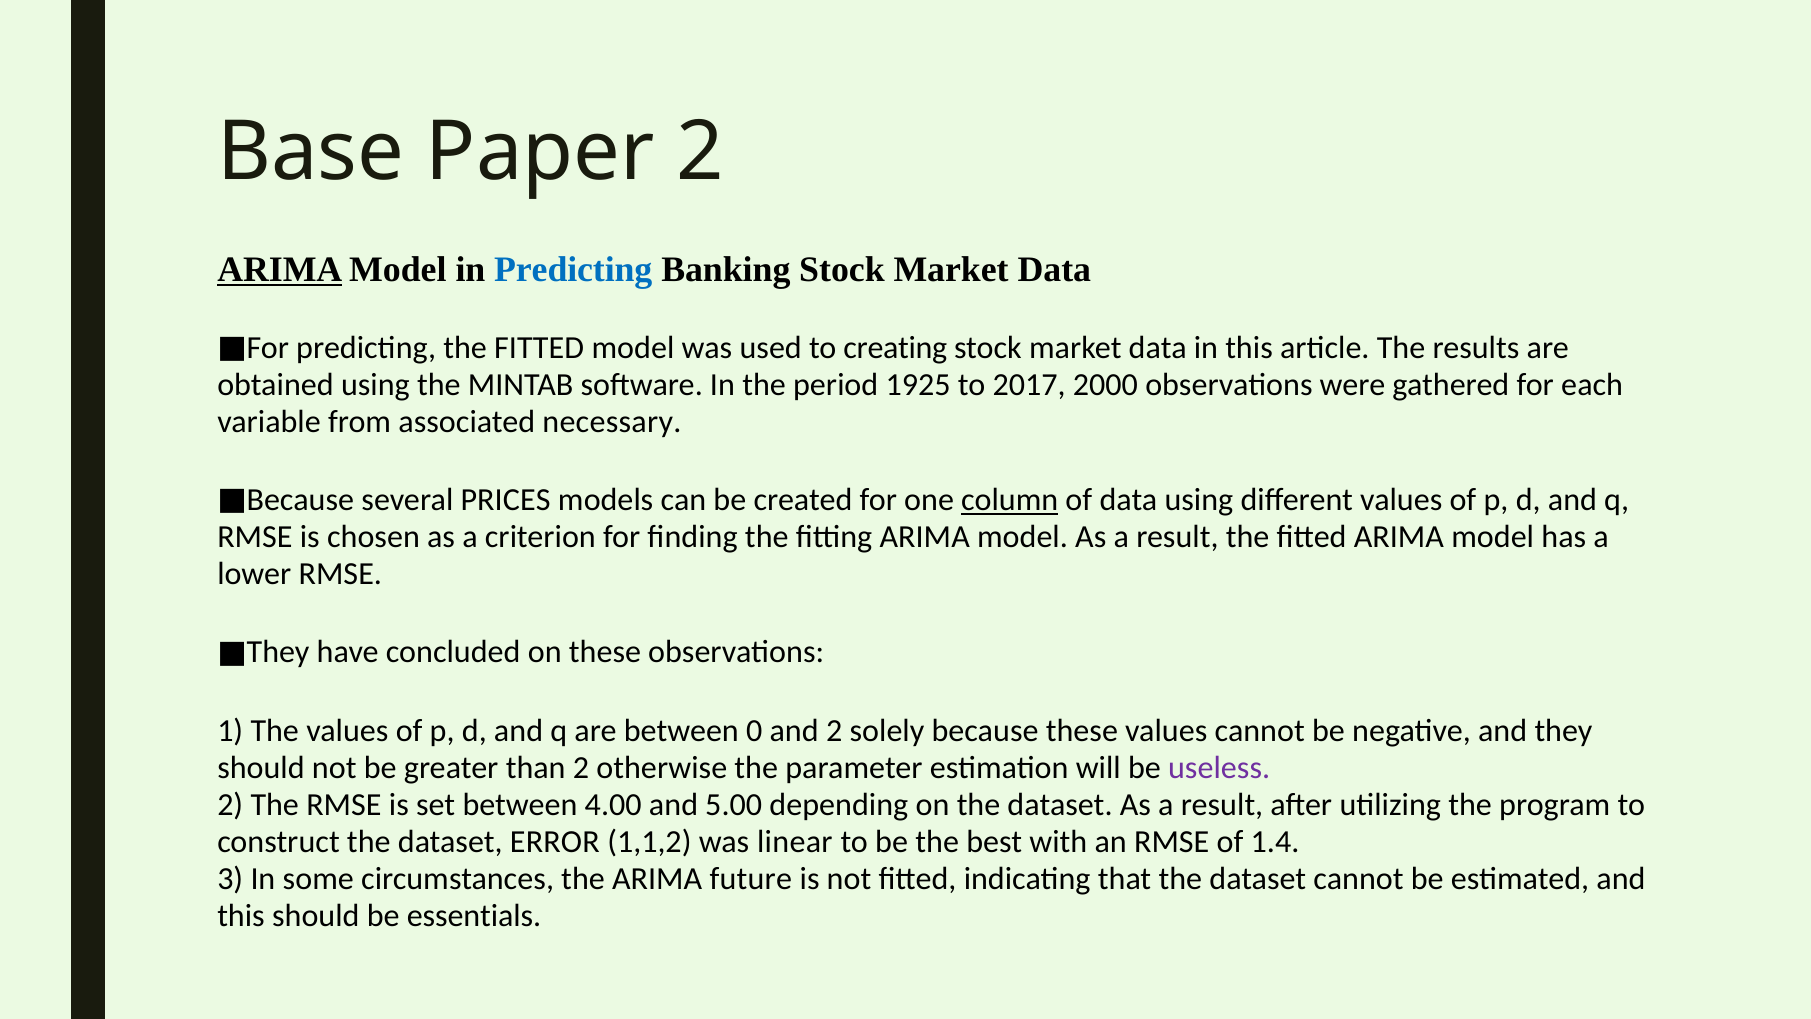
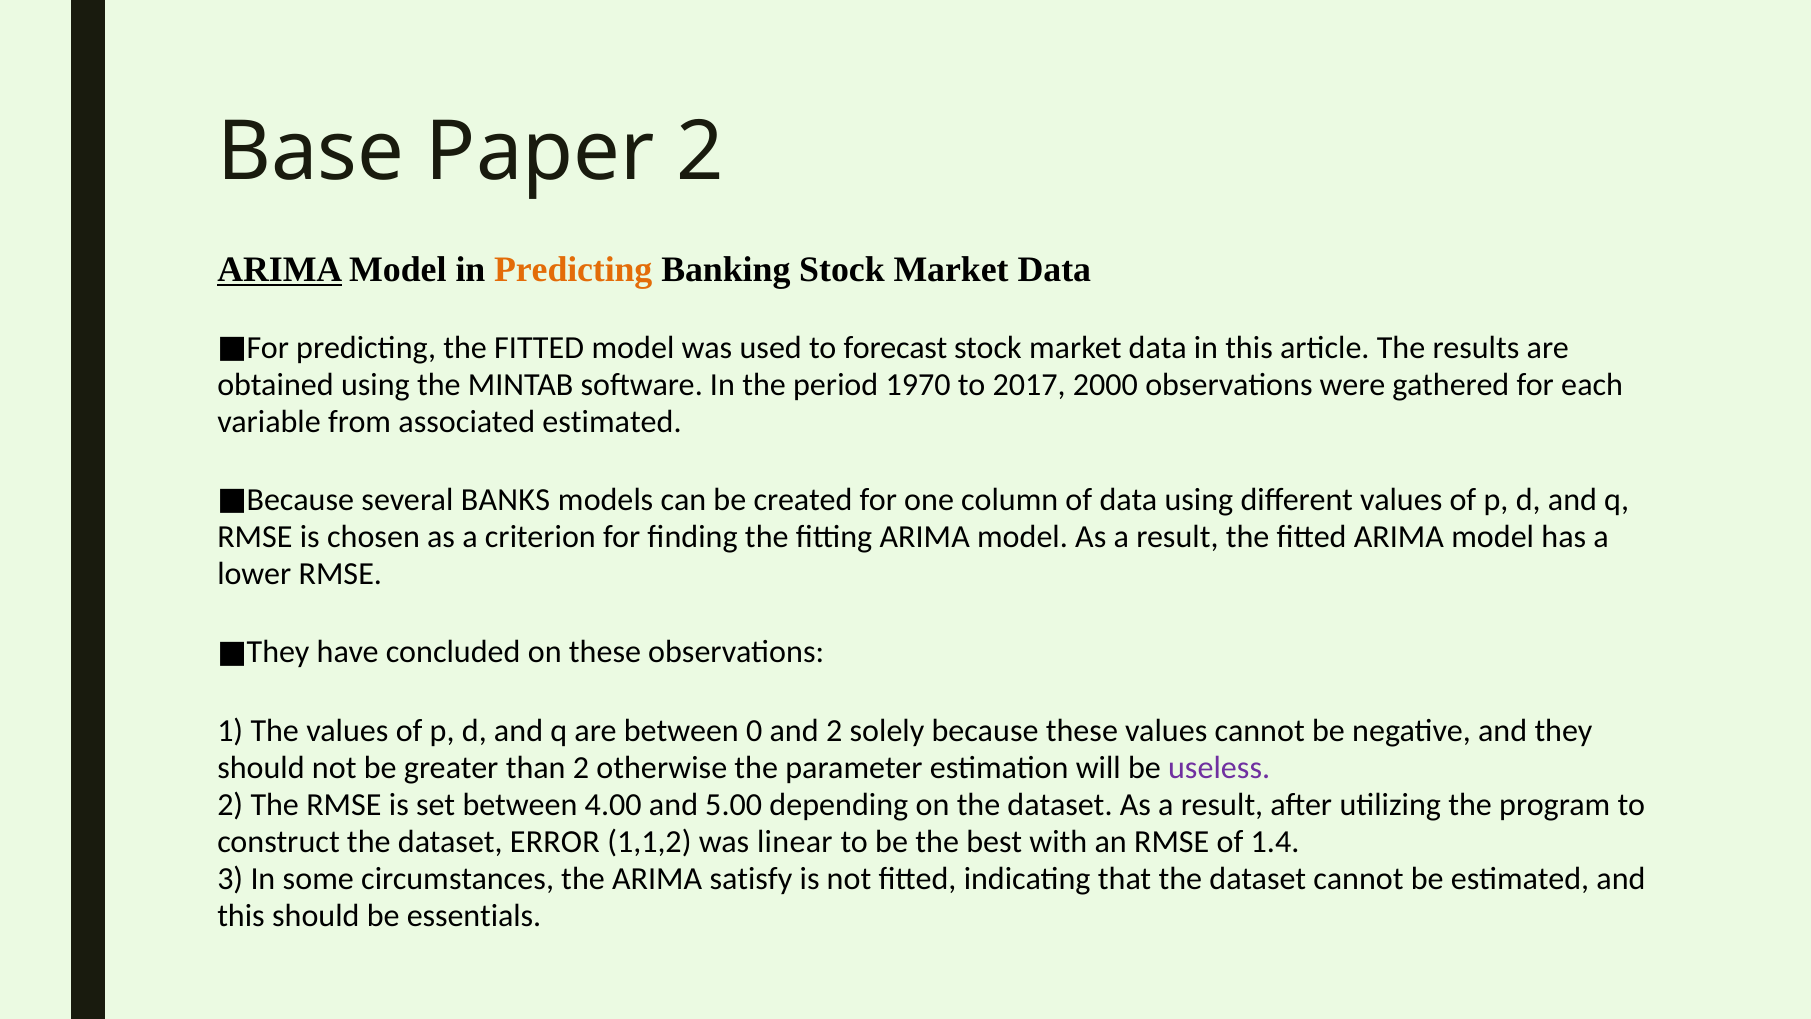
Predicting at (573, 270) colour: blue -> orange
creating: creating -> forecast
1925: 1925 -> 1970
associated necessary: necessary -> estimated
PRICES: PRICES -> BANKS
column underline: present -> none
future: future -> satisfy
